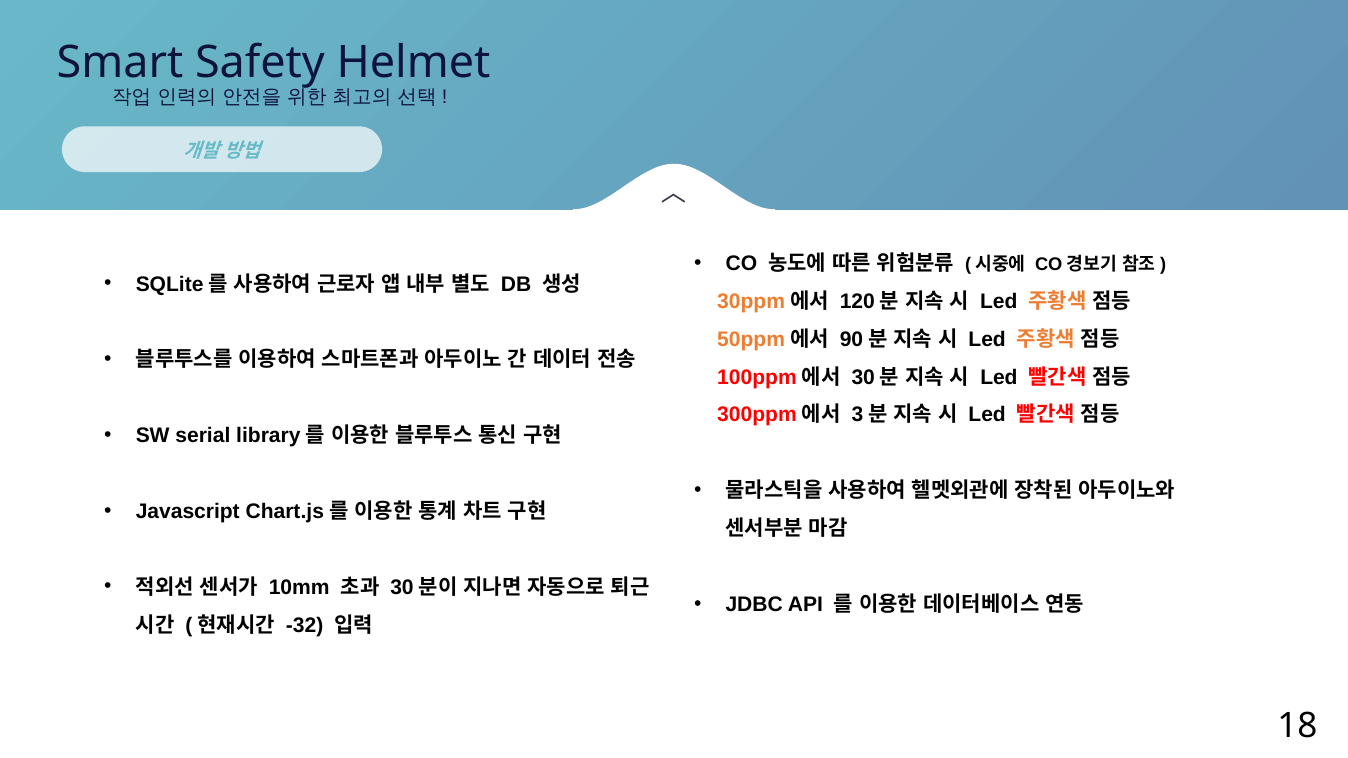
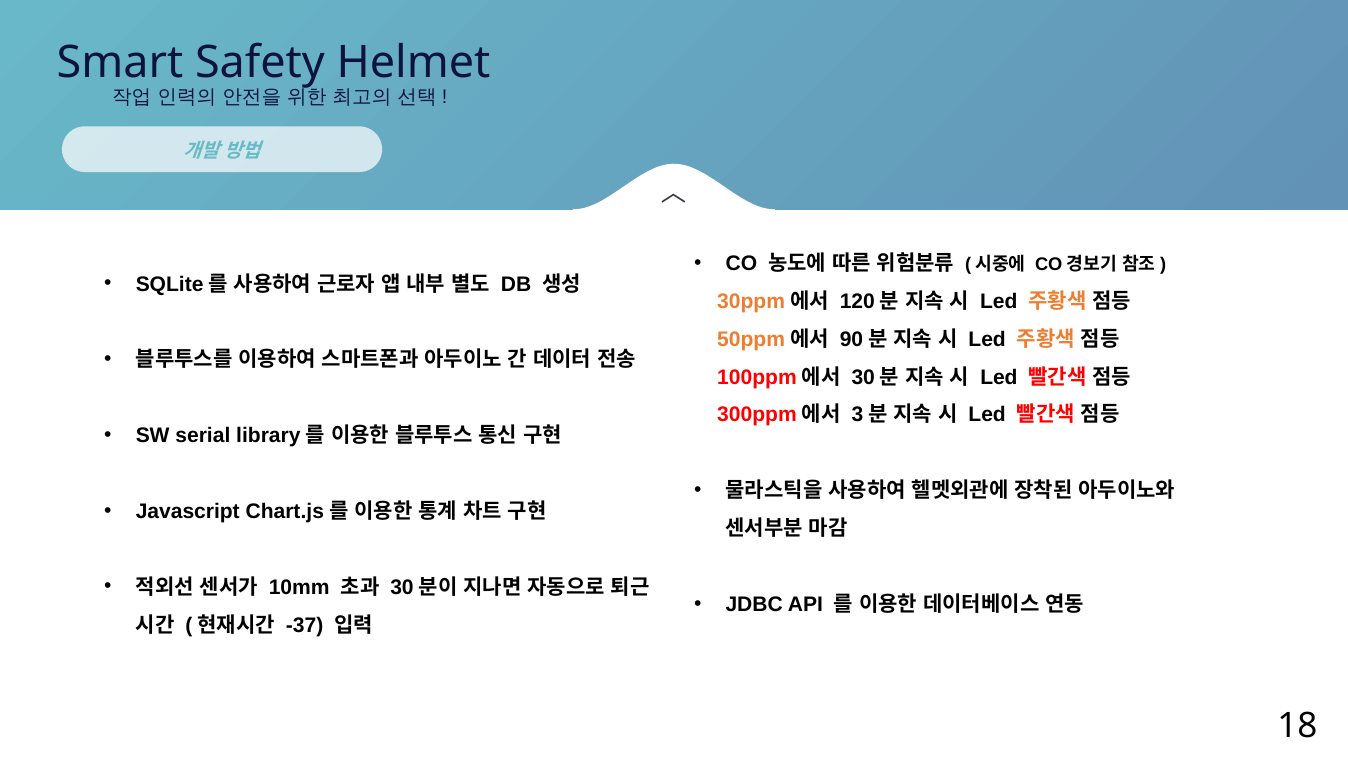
-32: -32 -> -37
